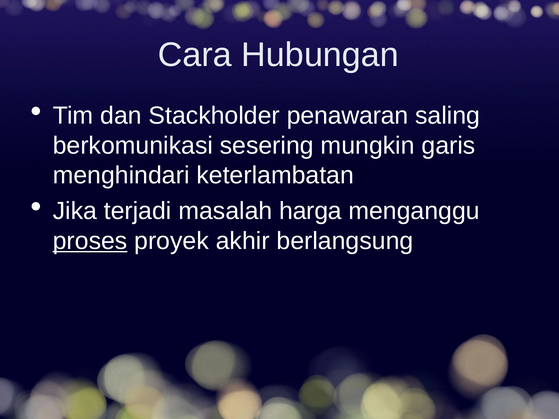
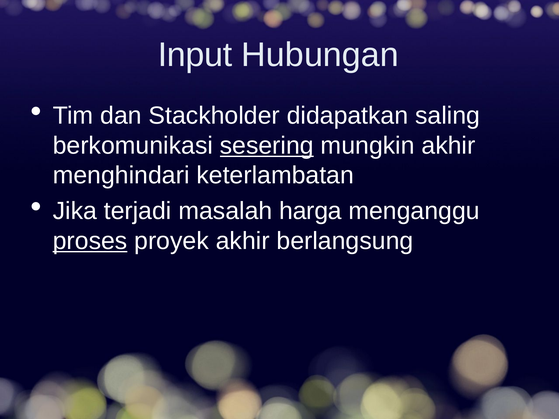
Cara: Cara -> Input
penawaran: penawaran -> didapatkan
sesering underline: none -> present
mungkin garis: garis -> akhir
